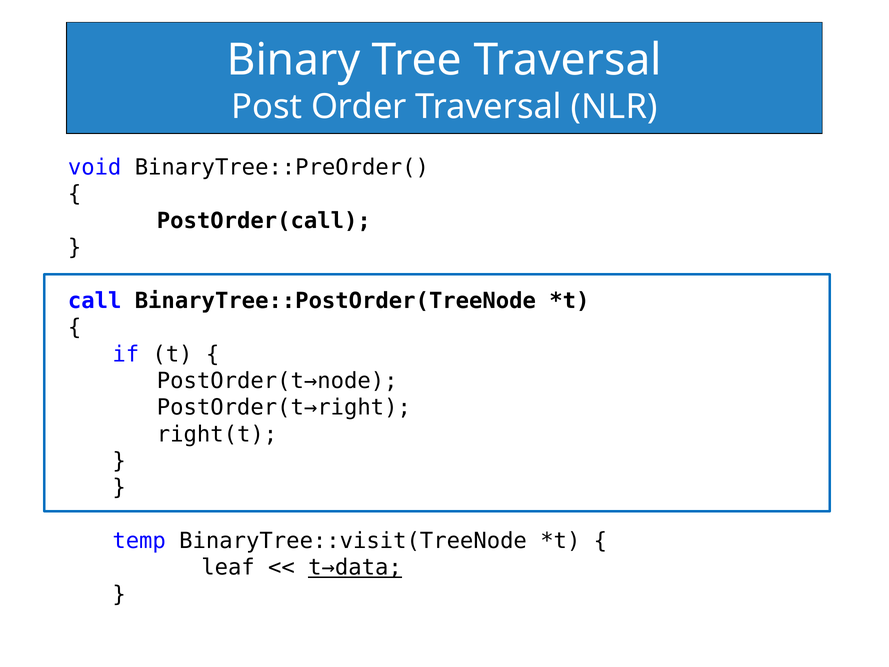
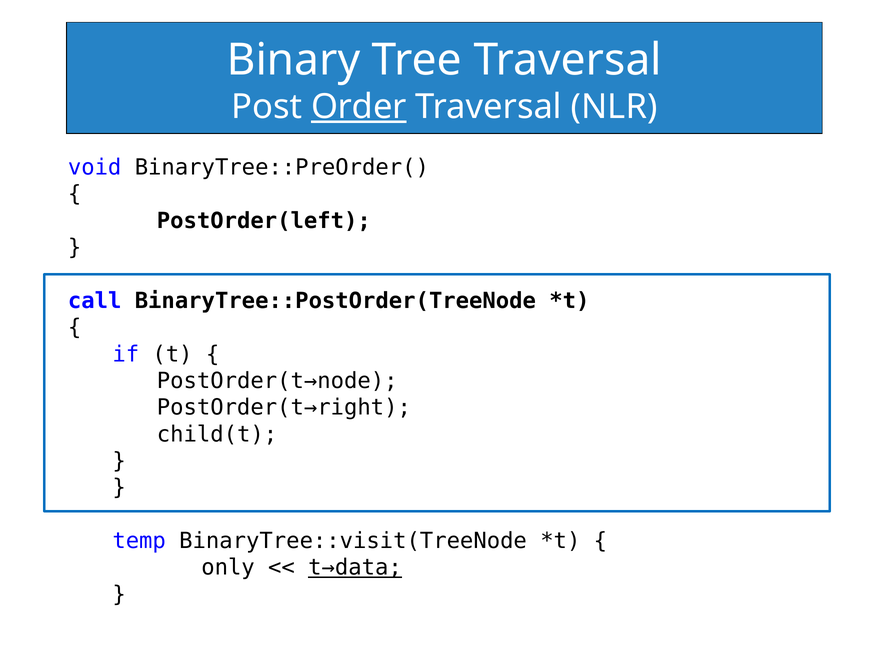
Order underline: none -> present
PostOrder(call: PostOrder(call -> PostOrder(left
right(t: right(t -> child(t
leaf: leaf -> only
